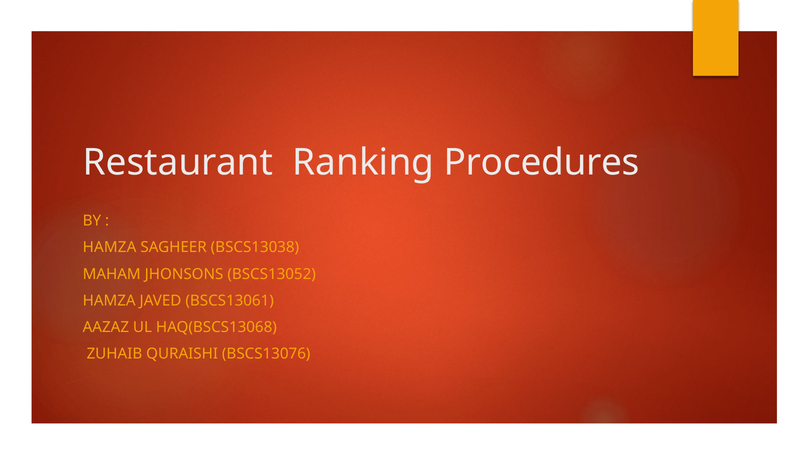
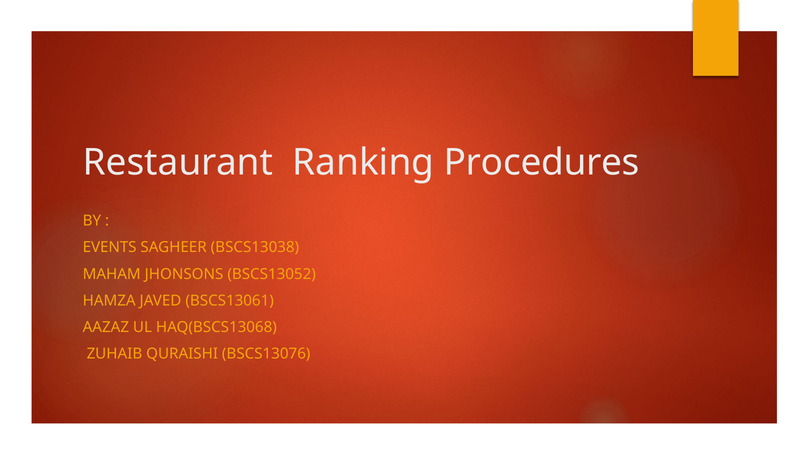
HAMZA at (110, 247): HAMZA -> EVENTS
